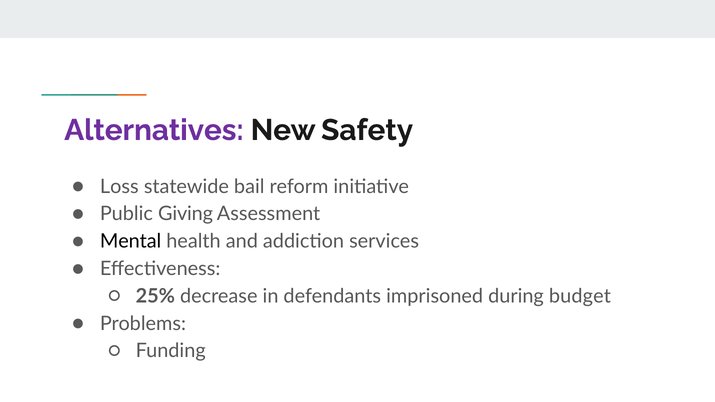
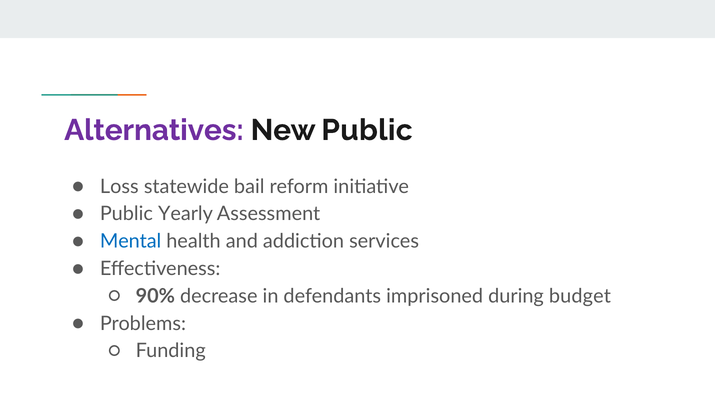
New Safety: Safety -> Public
Giving: Giving -> Yearly
Mental colour: black -> blue
25%: 25% -> 90%
